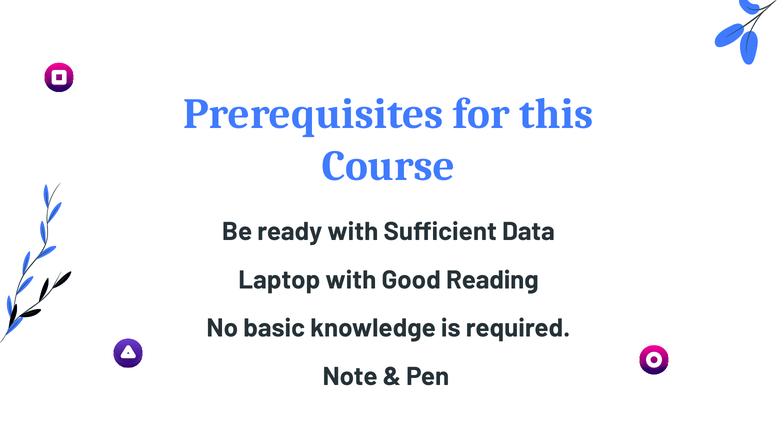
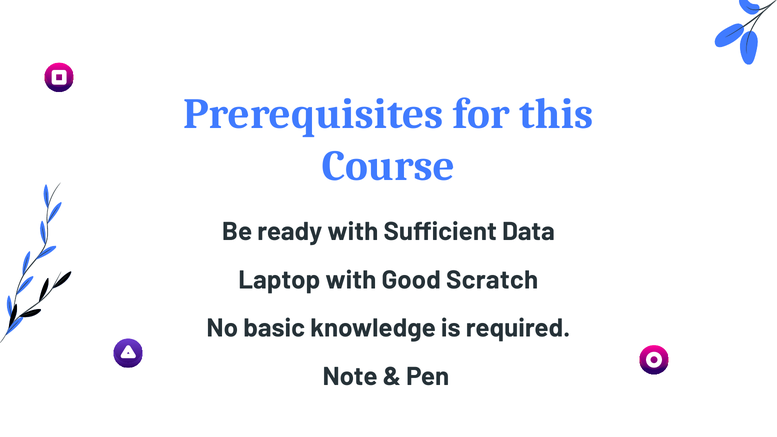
Reading: Reading -> Scratch
